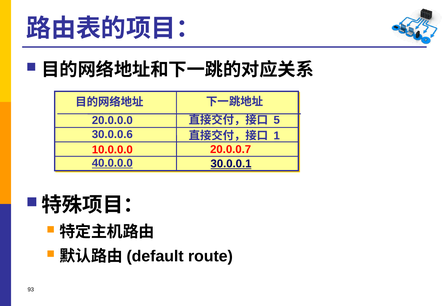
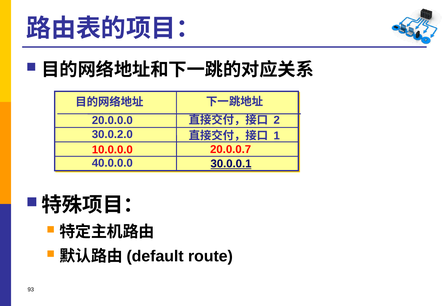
5: 5 -> 2
30.0.0.6: 30.0.0.6 -> 30.0.2.0
40.0.0.0 underline: present -> none
